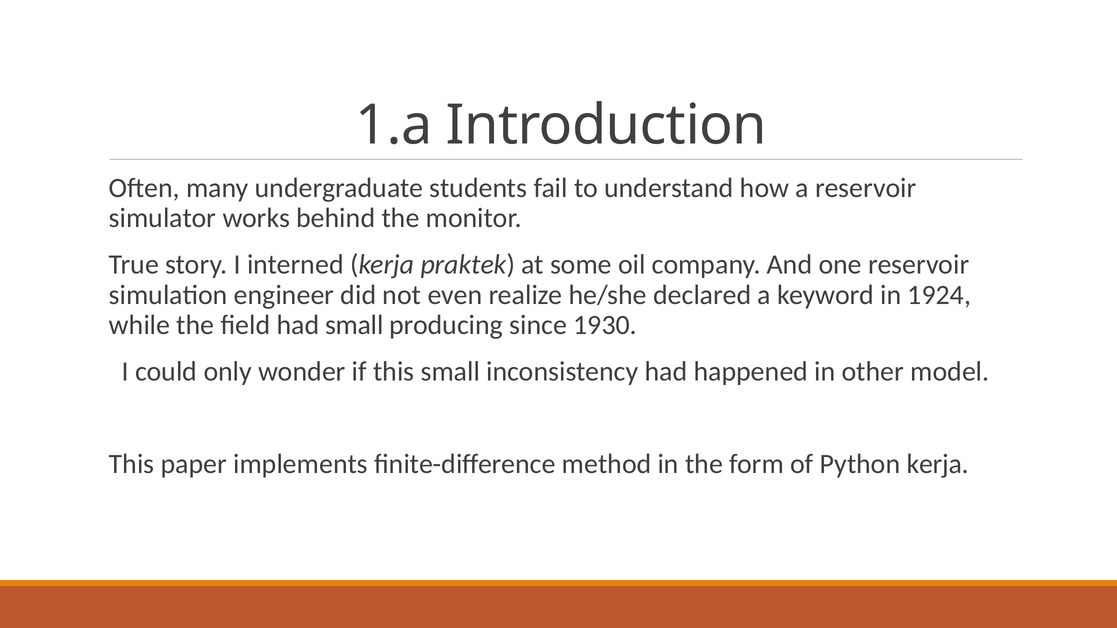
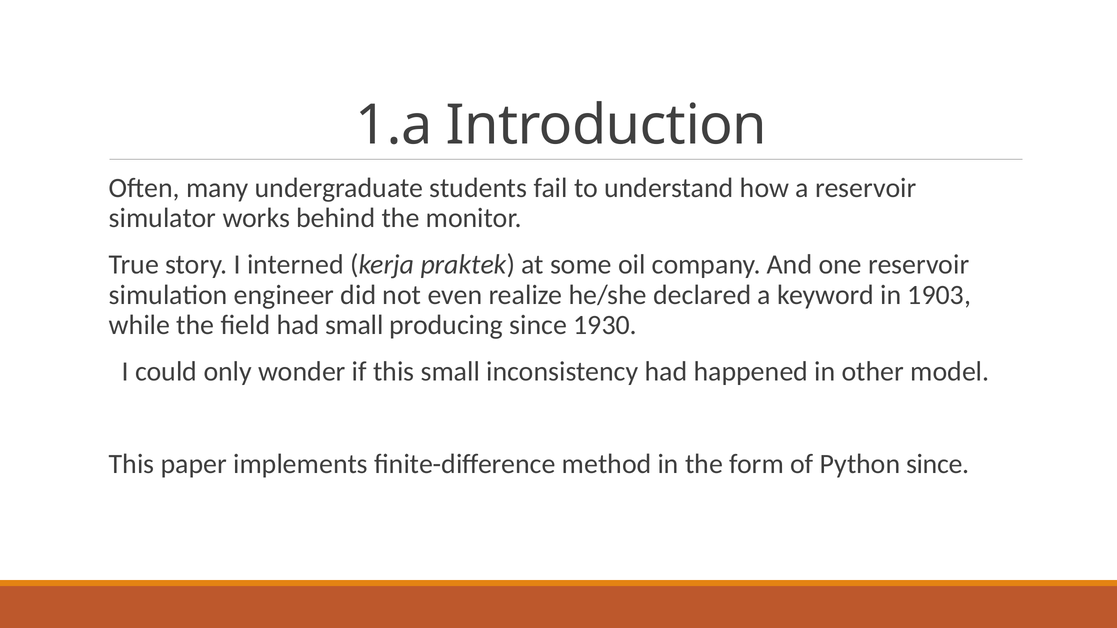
1924: 1924 -> 1903
Python kerja: kerja -> since
